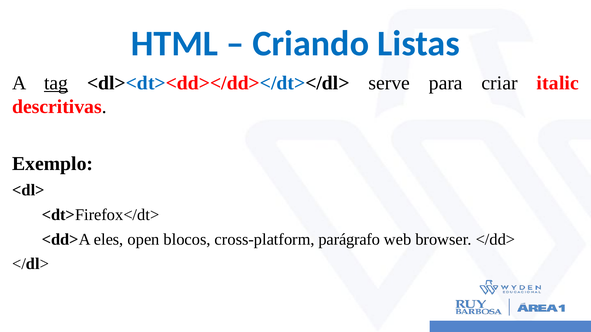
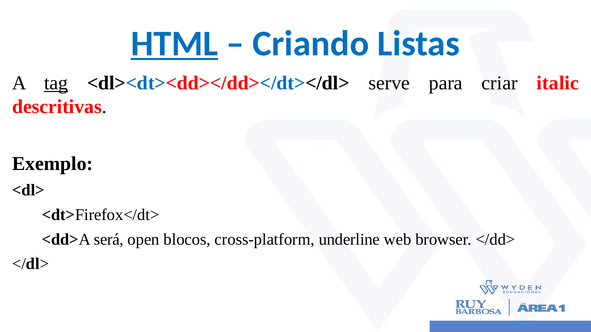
HTML underline: none -> present
eles: eles -> será
parágrafo: parágrafo -> underline
